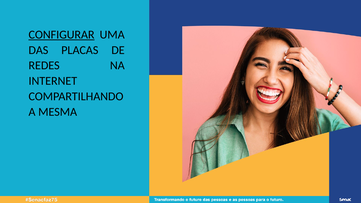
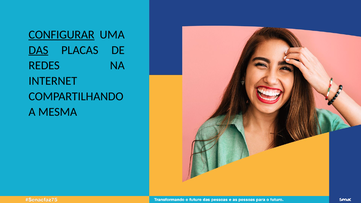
DAS underline: none -> present
